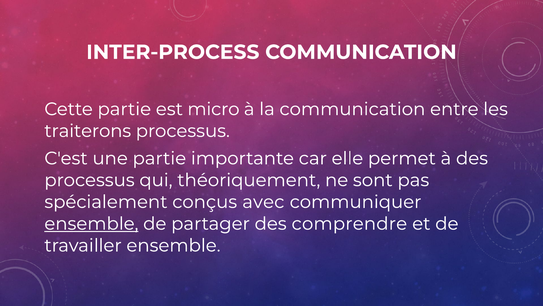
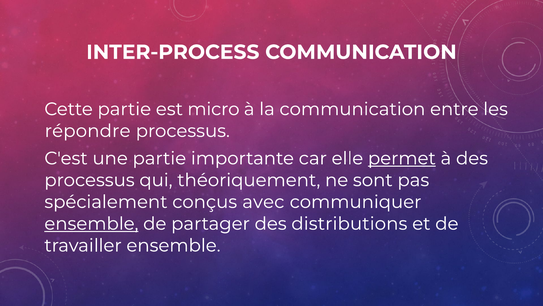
traiterons: traiterons -> répondre
permet underline: none -> present
comprendre: comprendre -> distributions
